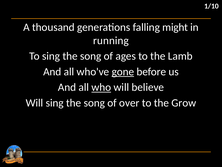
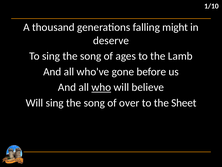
running: running -> deserve
gone underline: present -> none
Grow: Grow -> Sheet
